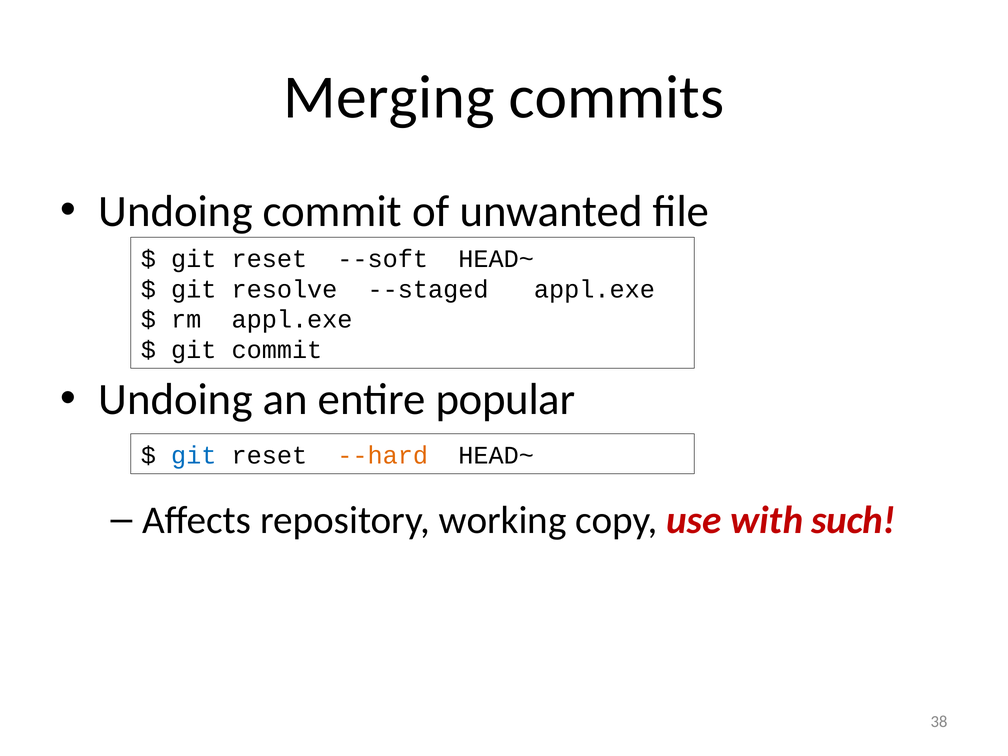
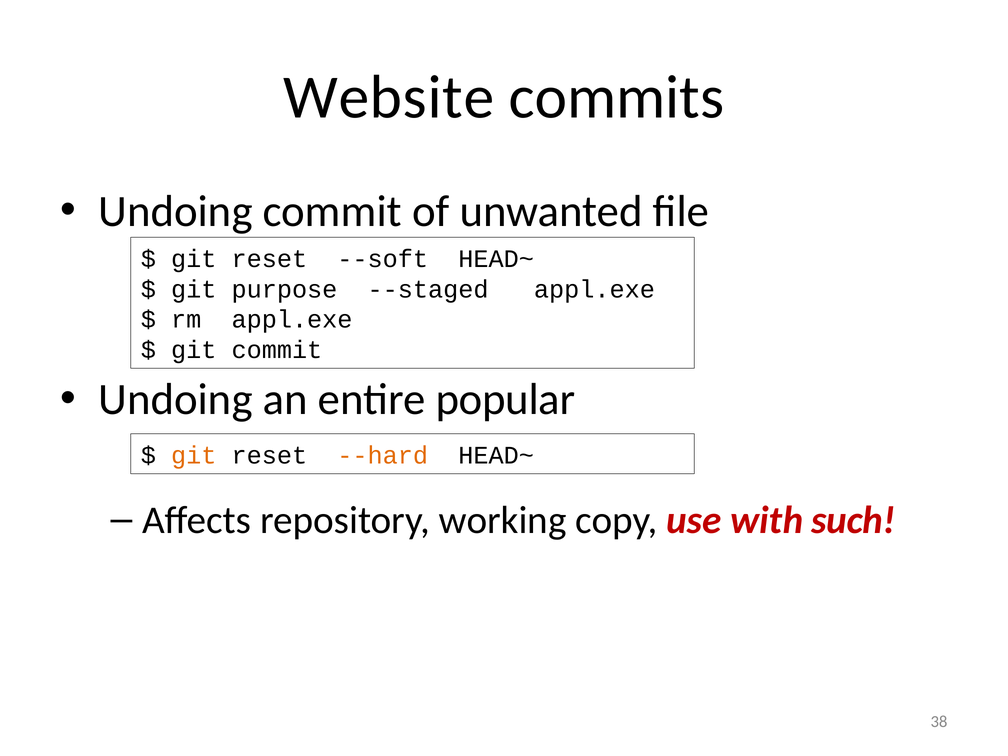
Merging: Merging -> Website
resolve: resolve -> purpose
git at (194, 455) colour: blue -> orange
